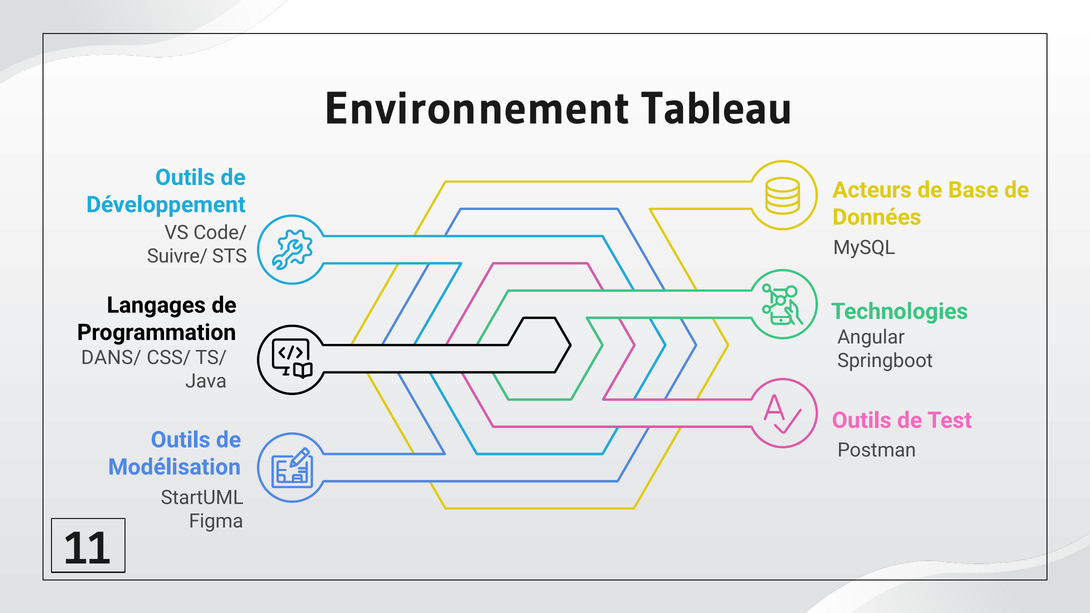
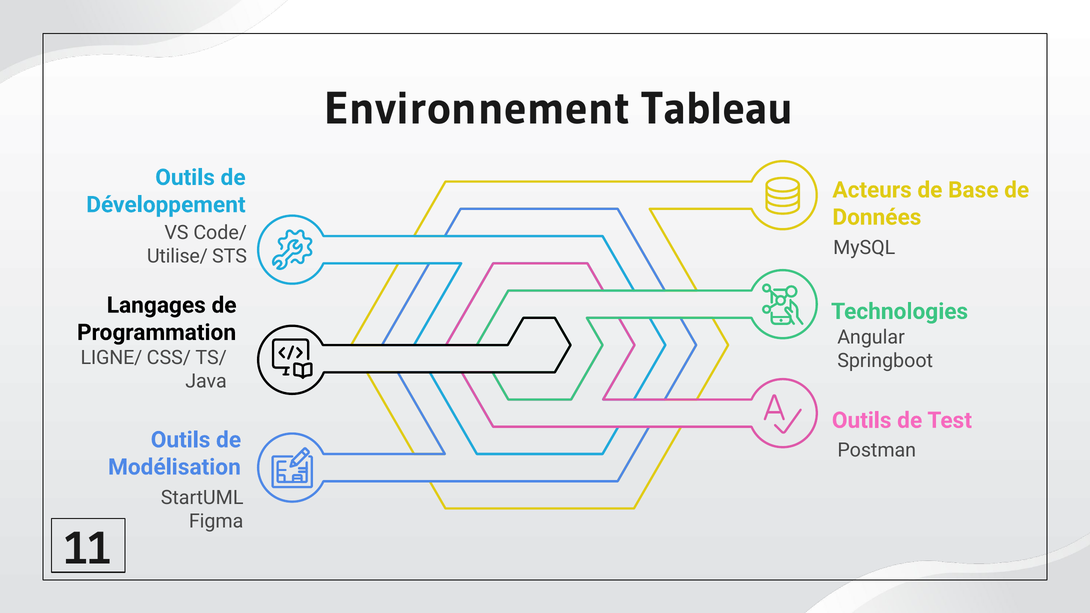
Suivre/: Suivre/ -> Utilise/
DANS/: DANS/ -> LIGNE/
